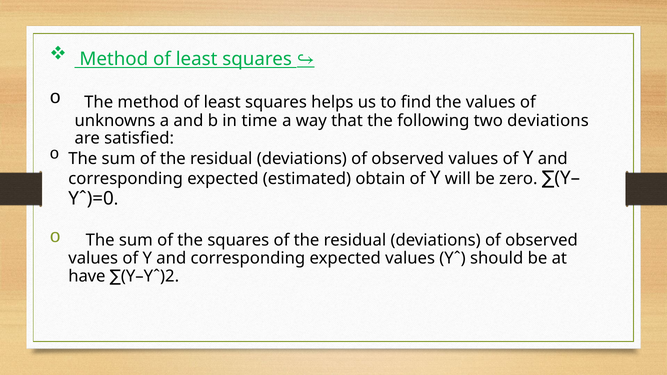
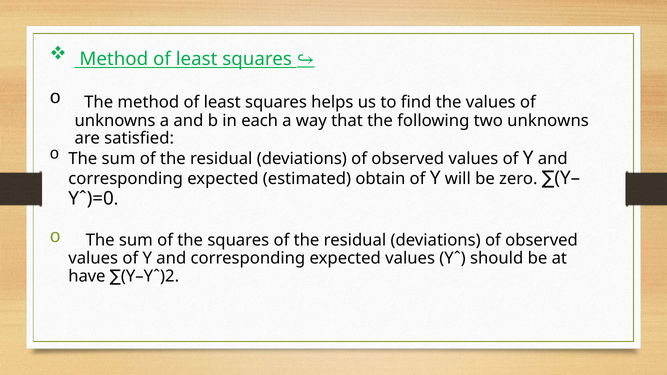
time: time -> each
two deviations: deviations -> unknowns
